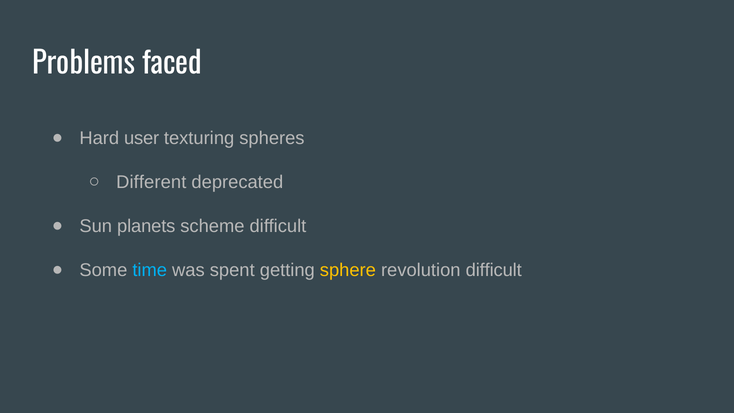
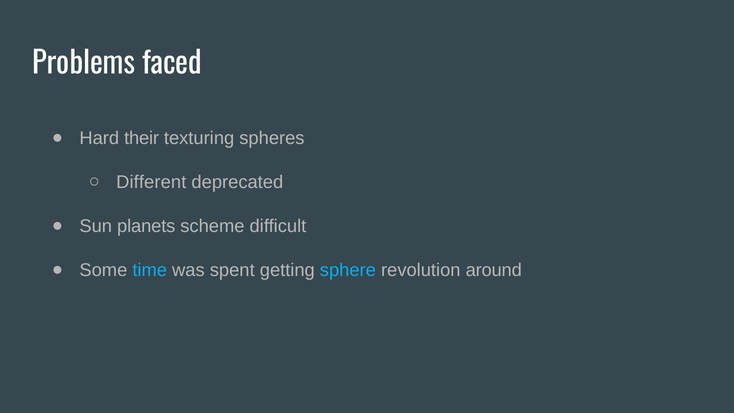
user: user -> their
sphere colour: yellow -> light blue
revolution difficult: difficult -> around
